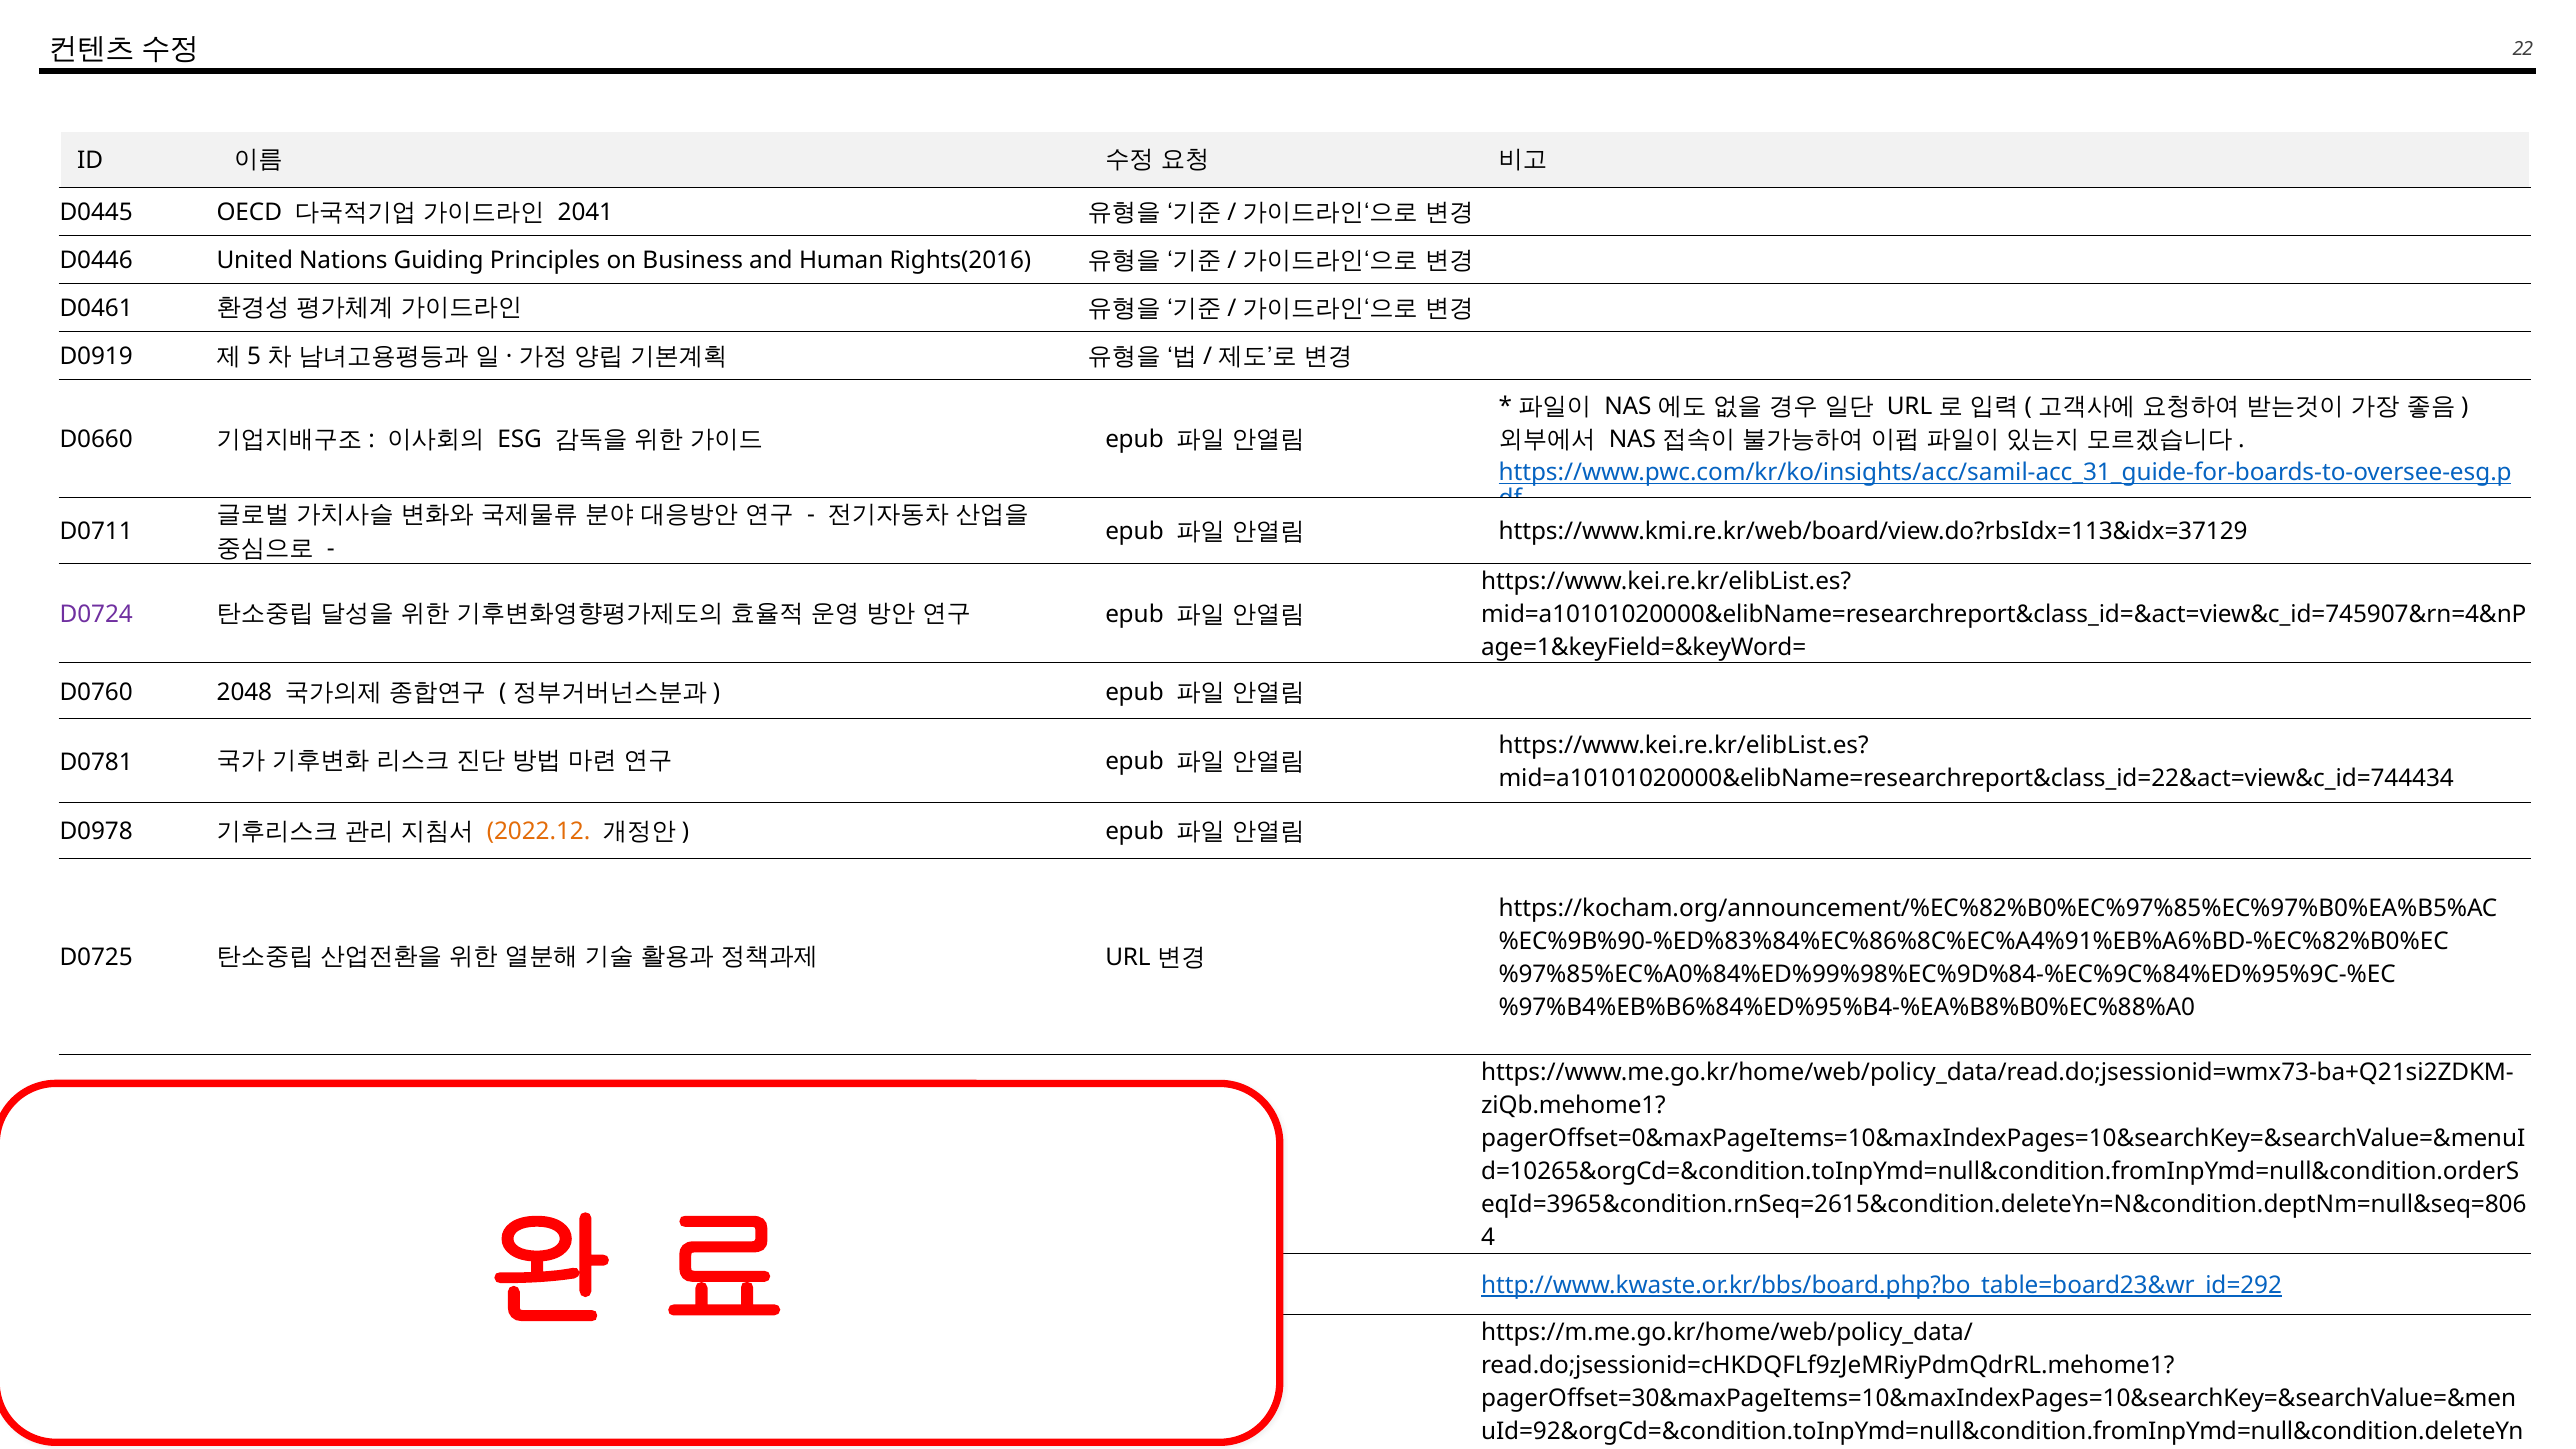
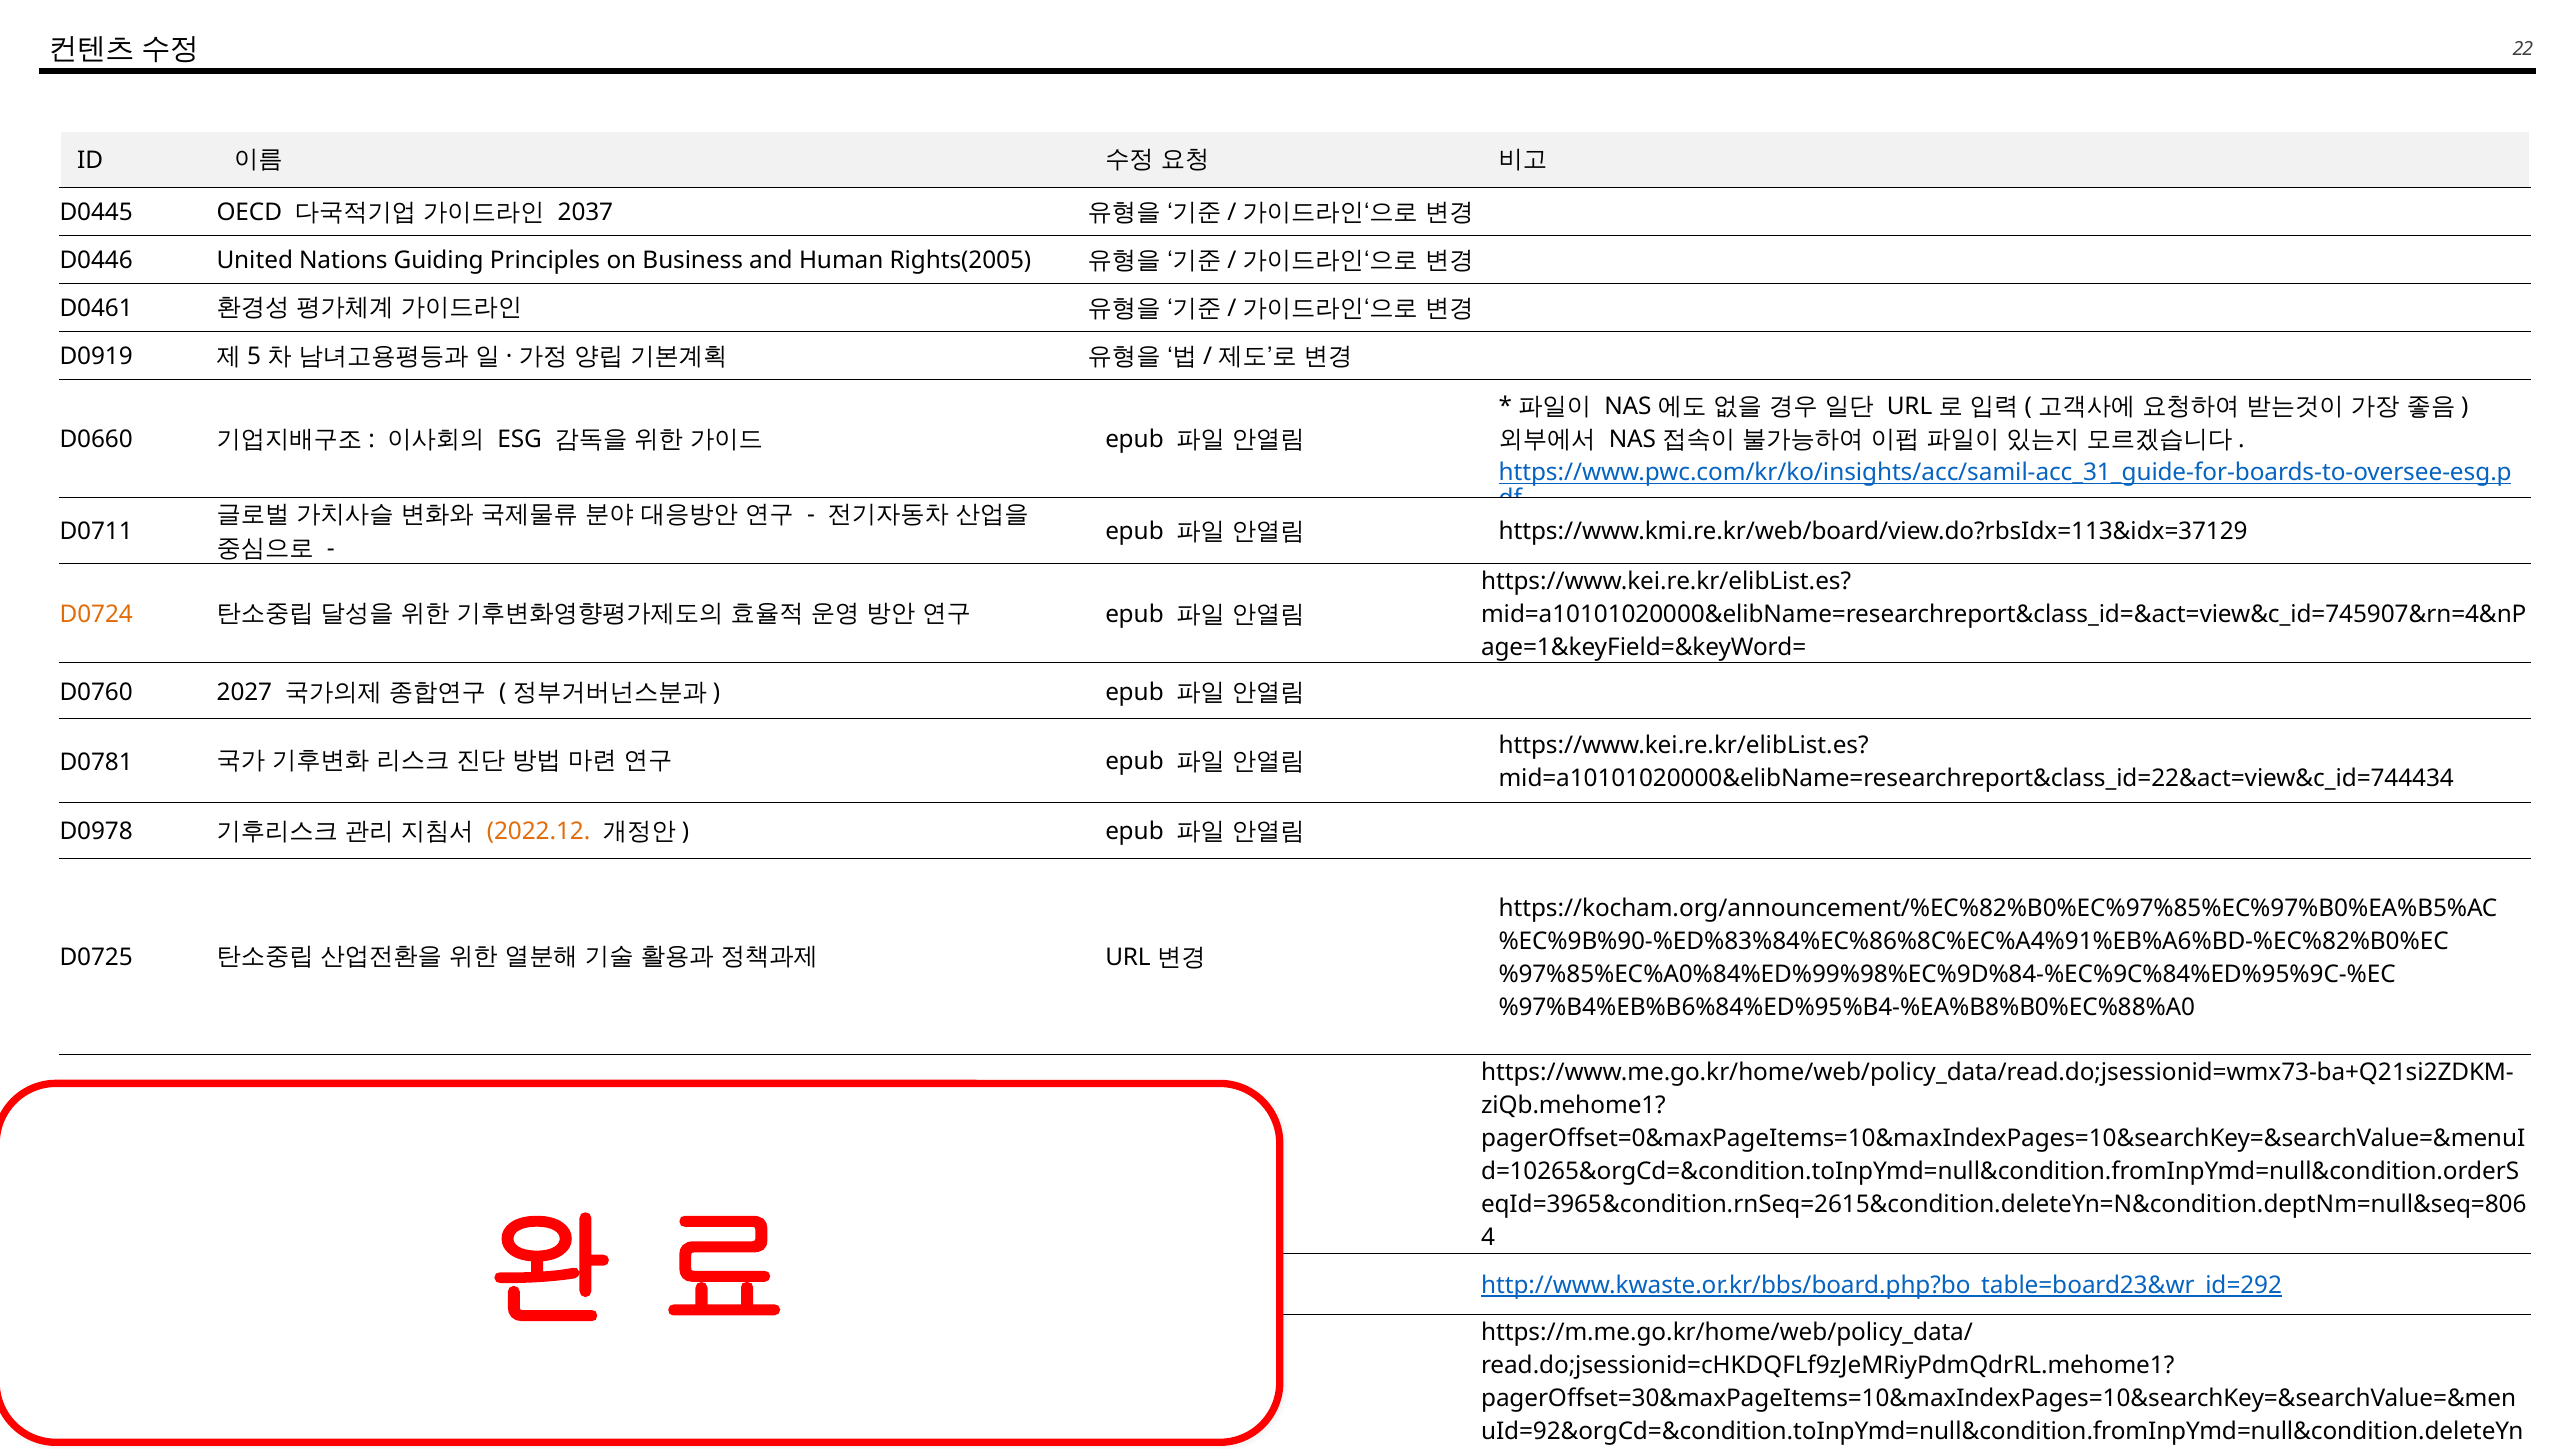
2041: 2041 -> 2037
Rights(2016: Rights(2016 -> Rights(2005
D0724 colour: purple -> orange
2048: 2048 -> 2027
